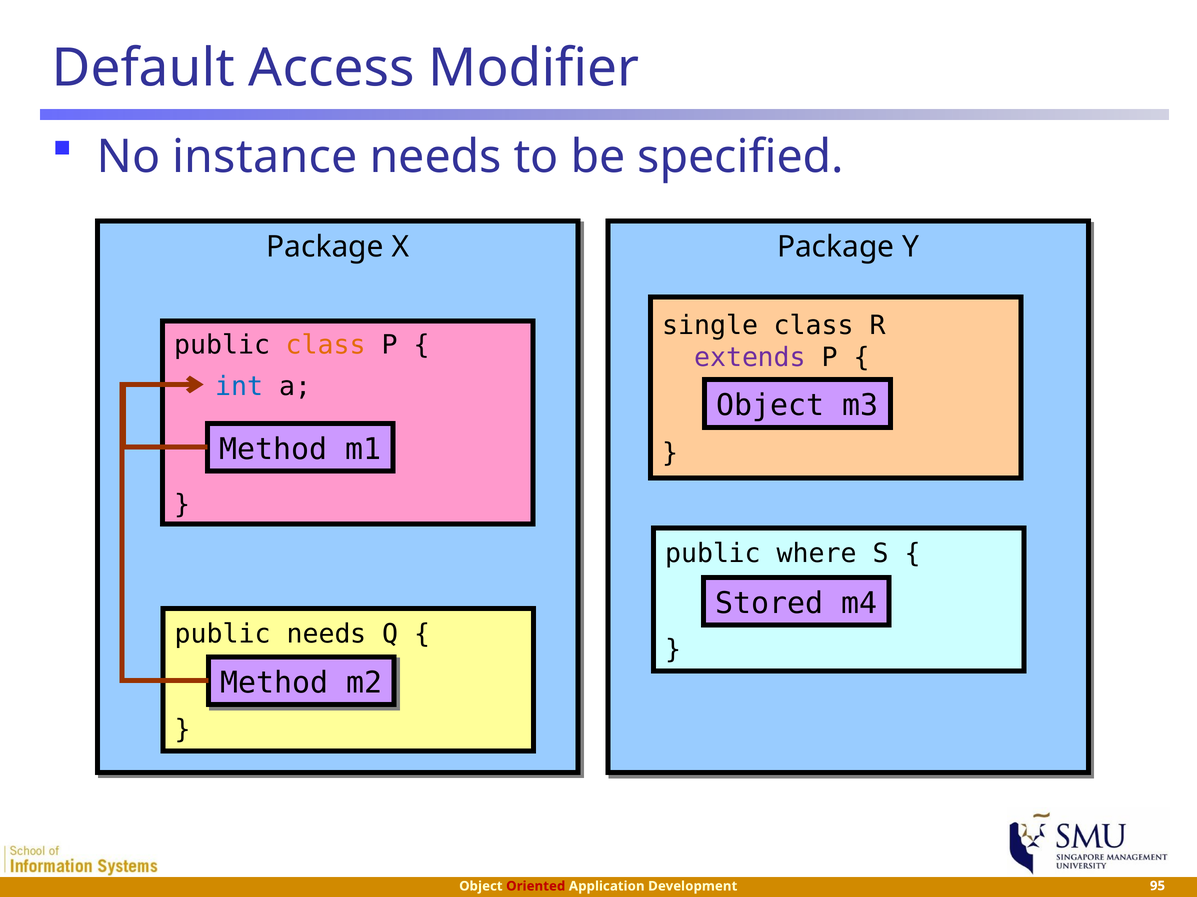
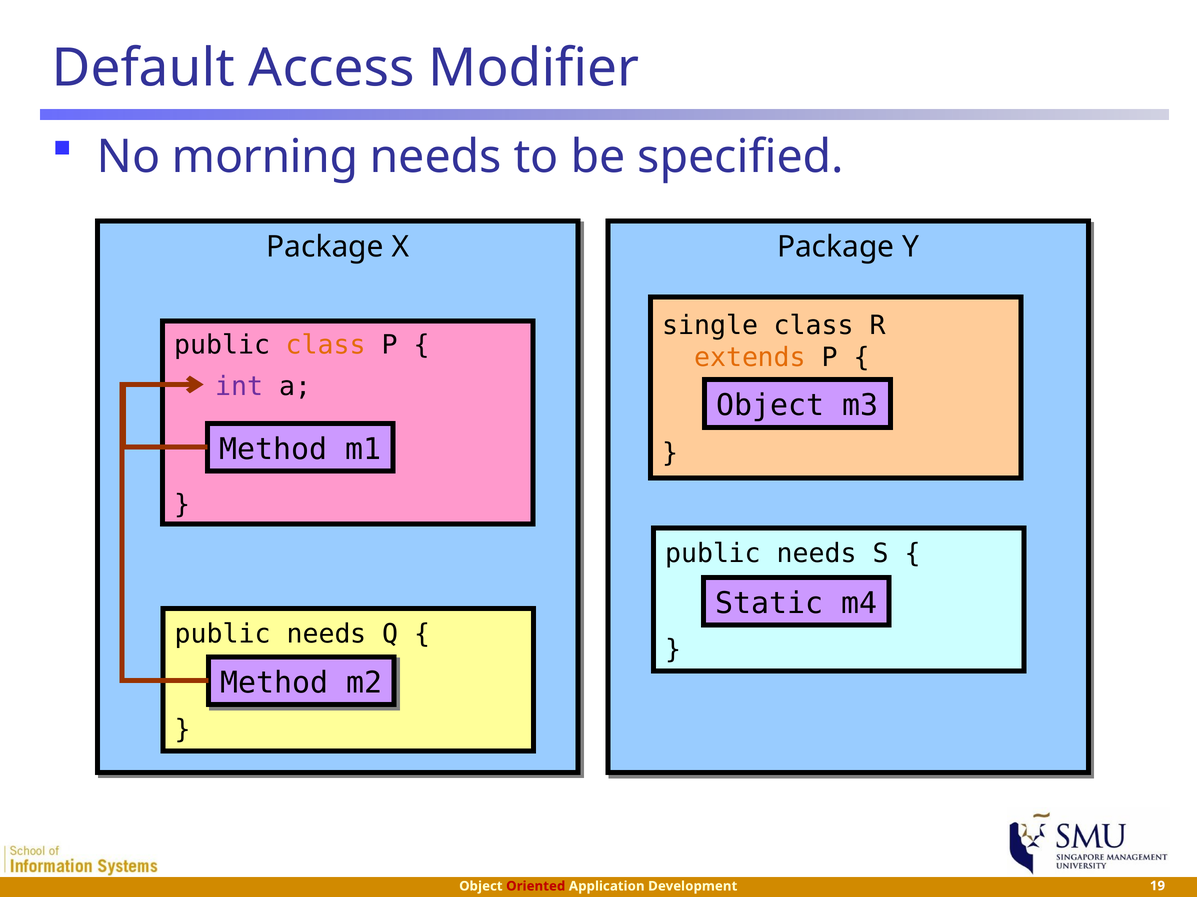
instance: instance -> morning
extends colour: purple -> orange
int colour: blue -> purple
where at (817, 554): where -> needs
Stored: Stored -> Static
95: 95 -> 19
